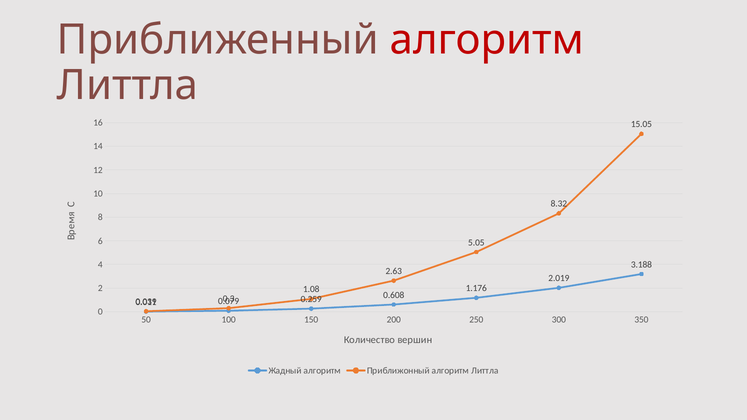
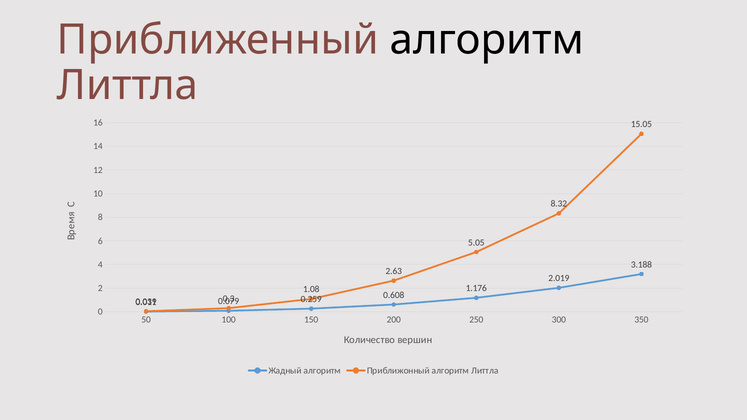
алгоритм at (487, 40) colour: red -> black
